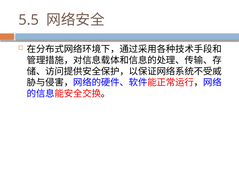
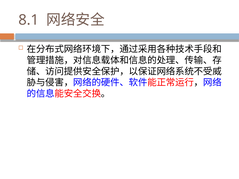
5.5: 5.5 -> 8.1
